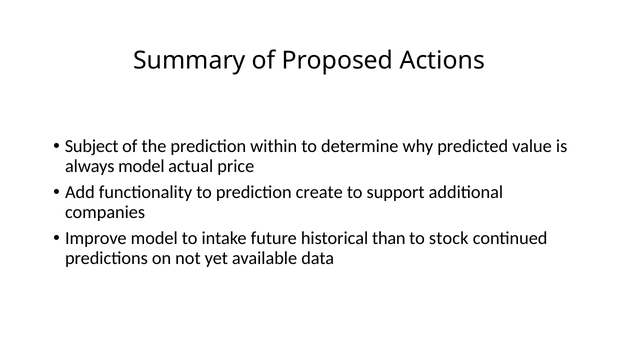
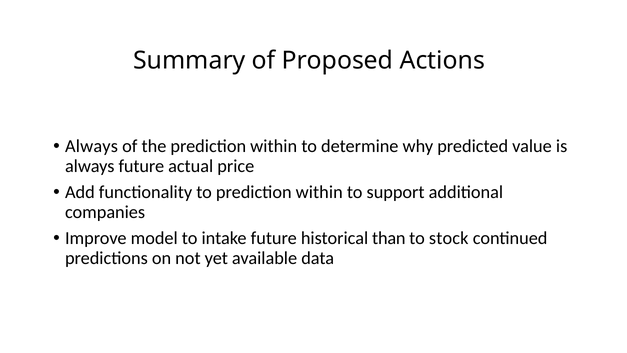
Subject at (92, 146): Subject -> Always
always model: model -> future
to prediction create: create -> within
